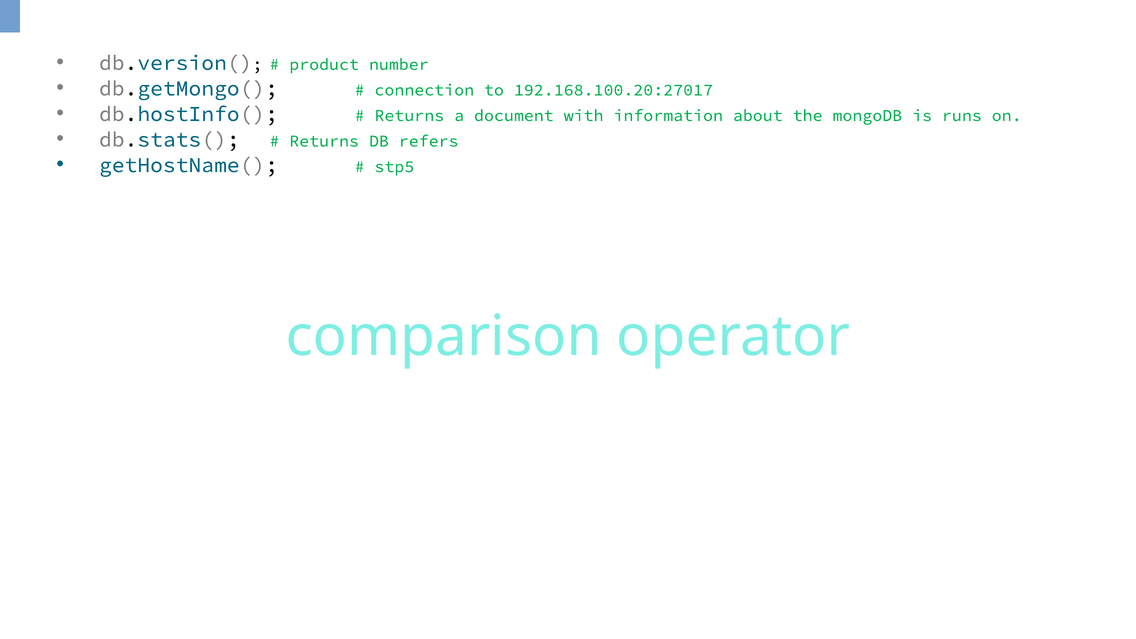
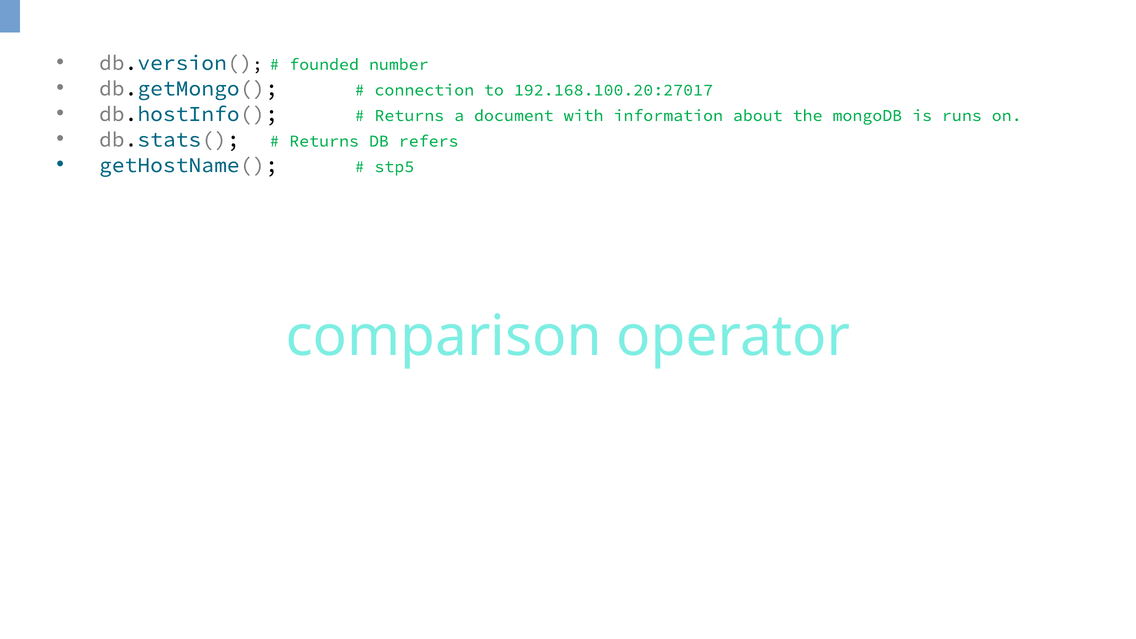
product: product -> founded
